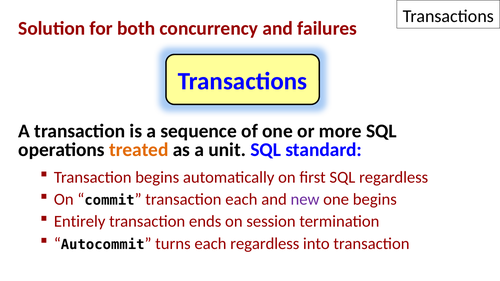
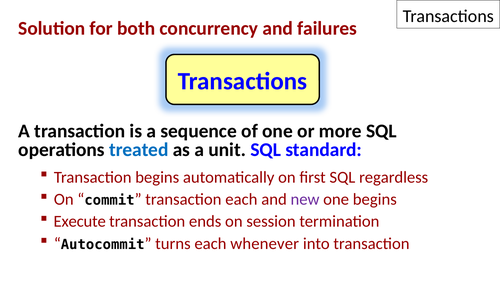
treated colour: orange -> blue
Entirely: Entirely -> Execute
each regardless: regardless -> whenever
